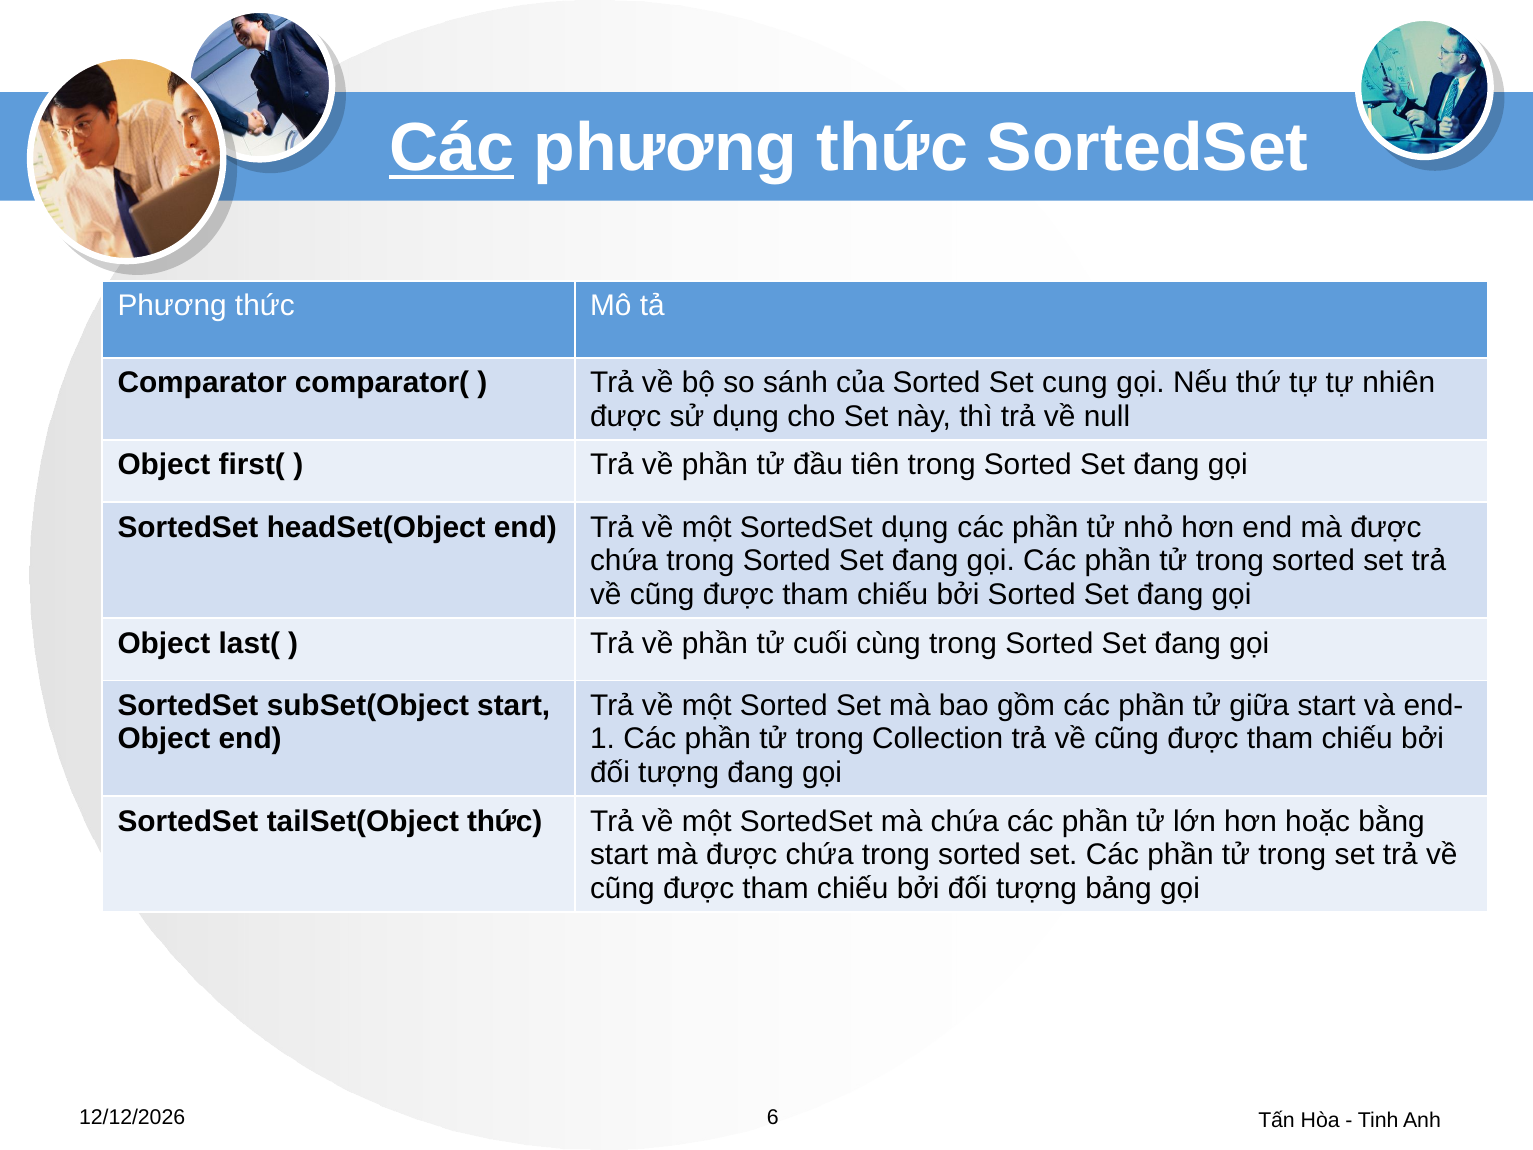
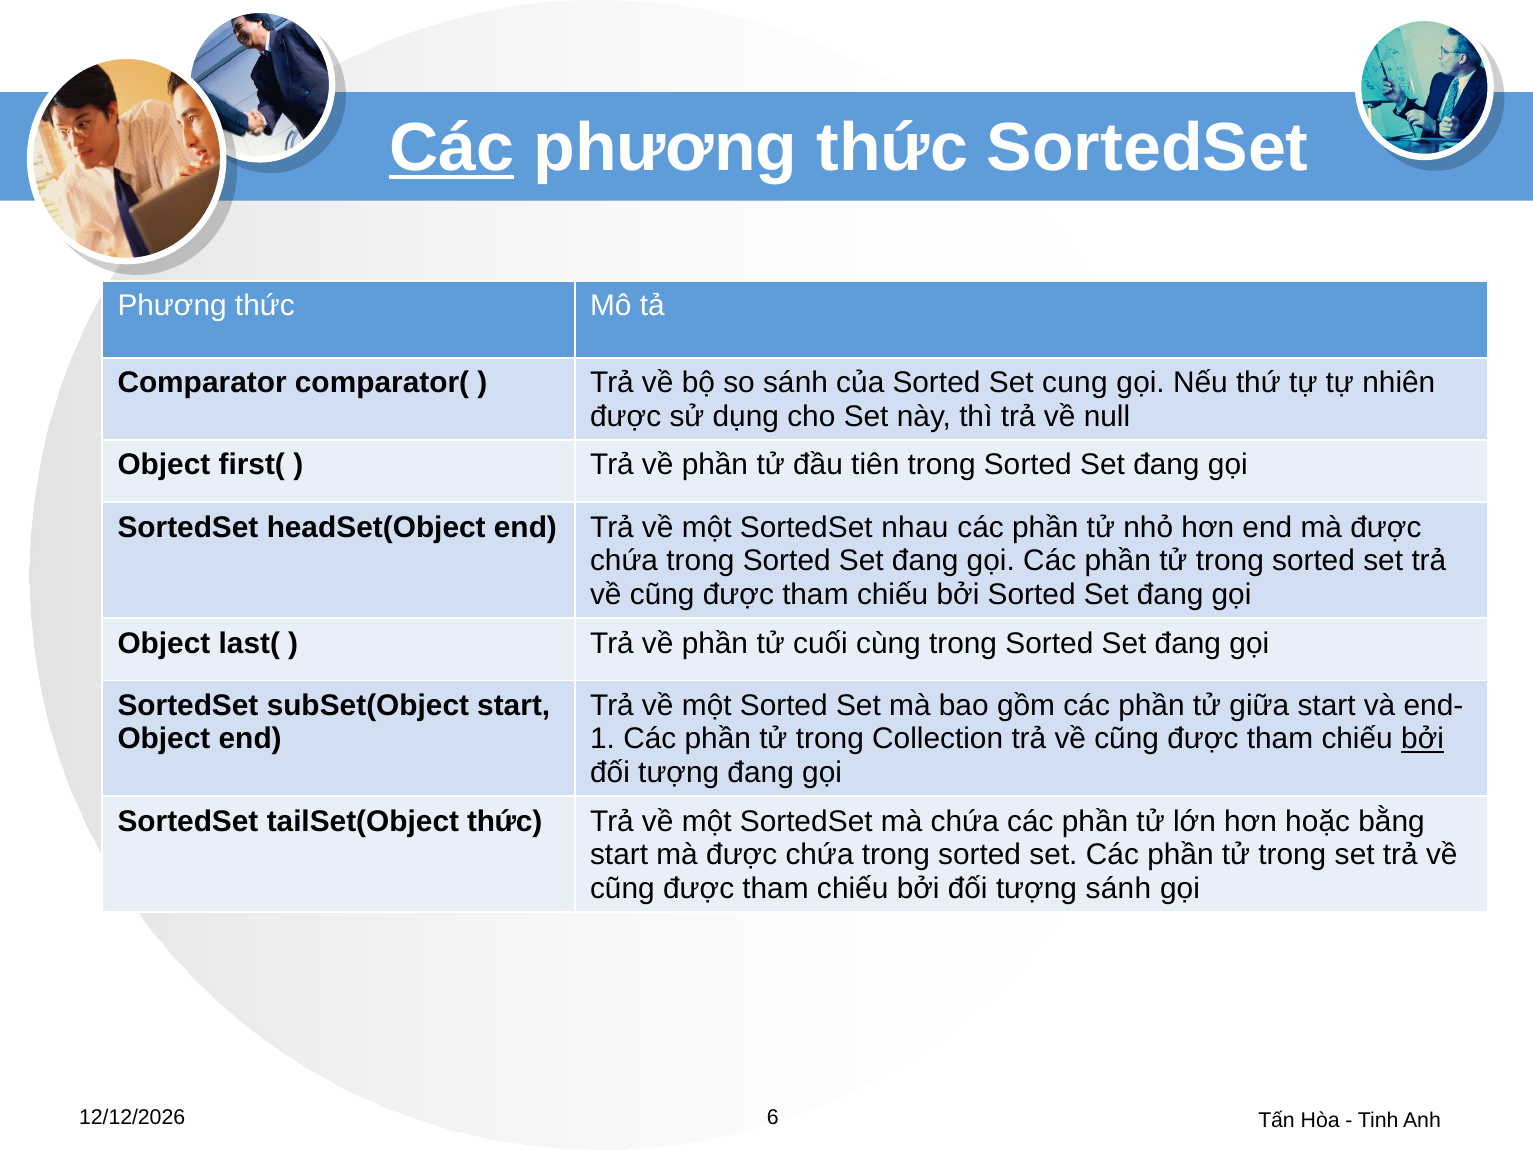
SortedSet dụng: dụng -> nhau
bởi at (1423, 739) underline: none -> present
tượng bảng: bảng -> sánh
